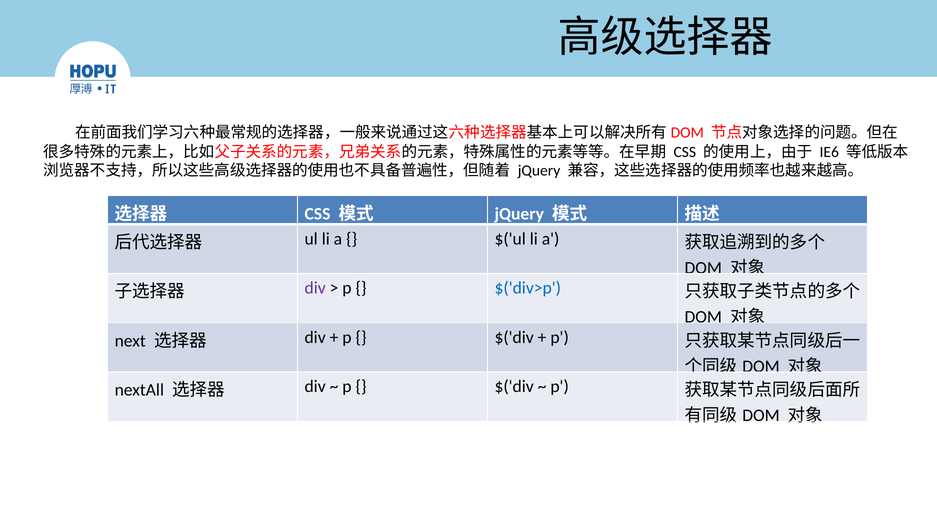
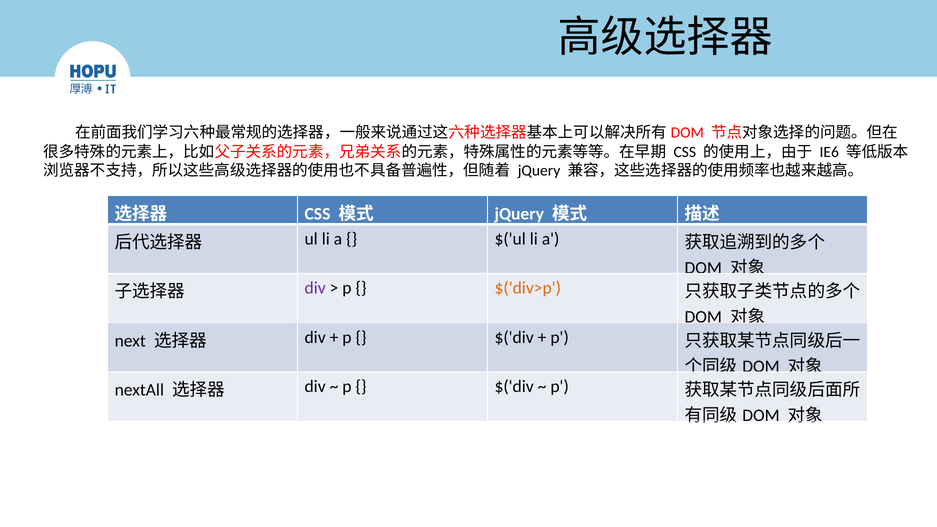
$('div>p colour: blue -> orange
